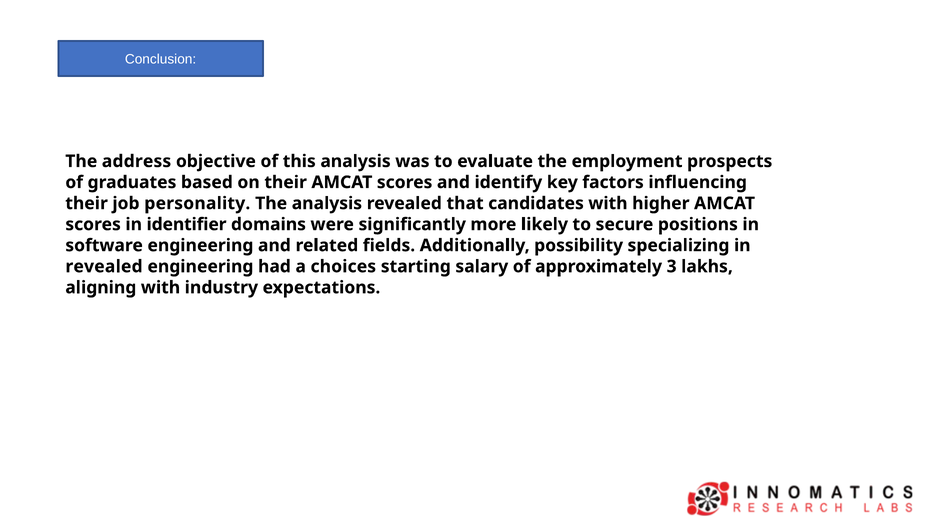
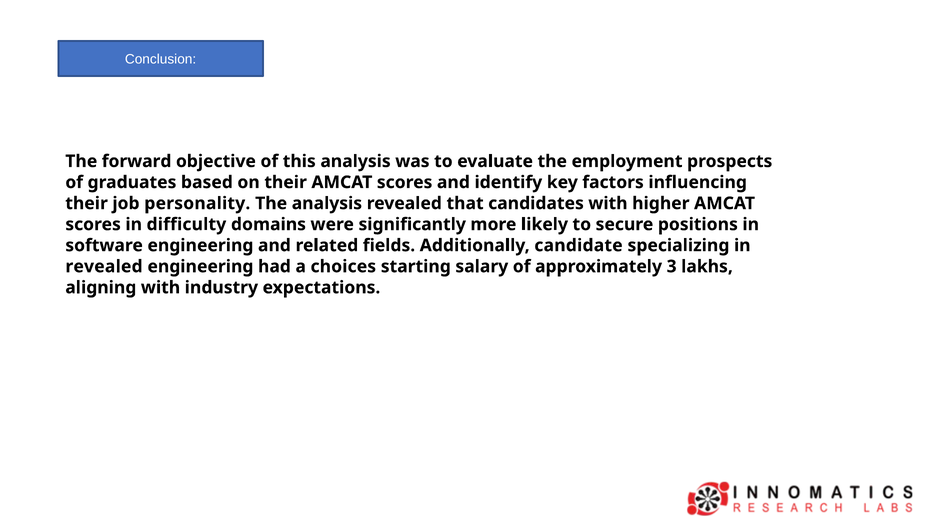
address: address -> forward
identifier: identifier -> difficulty
possibility: possibility -> candidate
